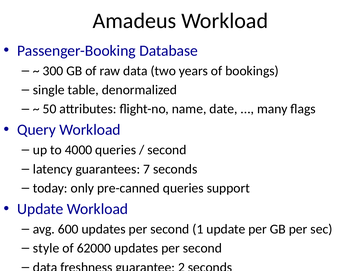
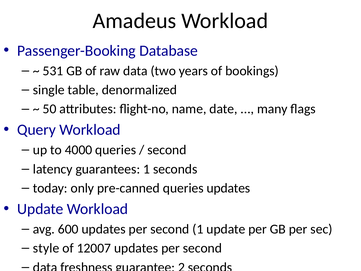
300: 300 -> 531
guarantees 7: 7 -> 1
queries support: support -> updates
62000: 62000 -> 12007
